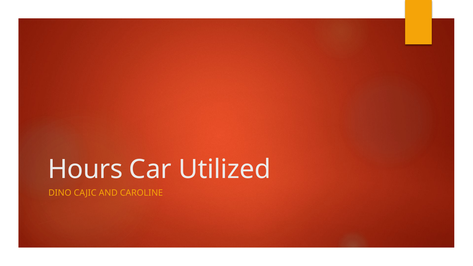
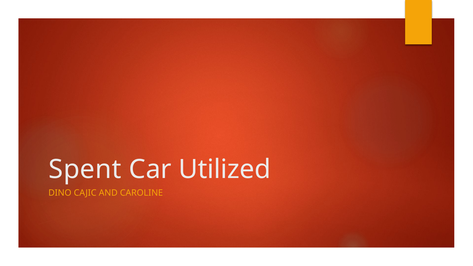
Hours: Hours -> Spent
